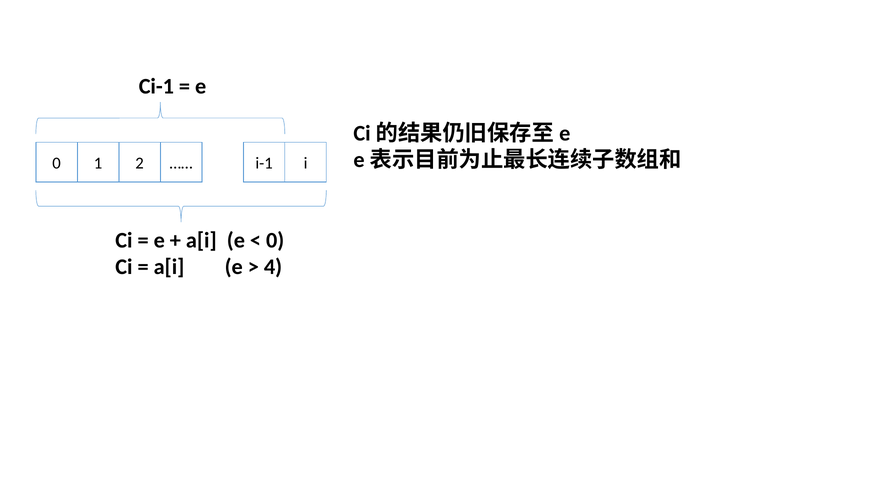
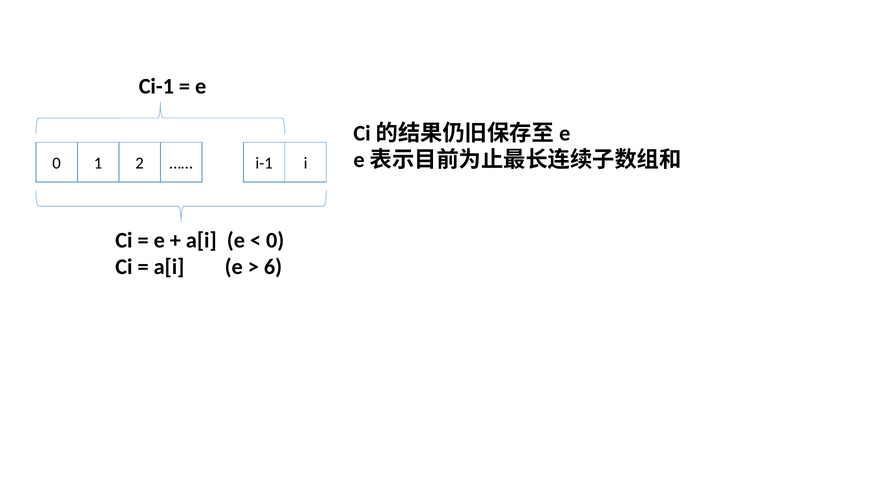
4: 4 -> 6
